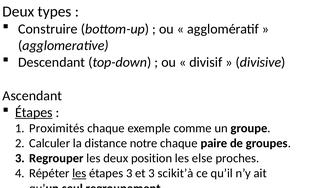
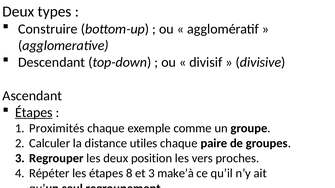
notre: notre -> utiles
else: else -> vers
les at (79, 174) underline: present -> none
étapes 3: 3 -> 8
scikit’à: scikit’à -> make’à
